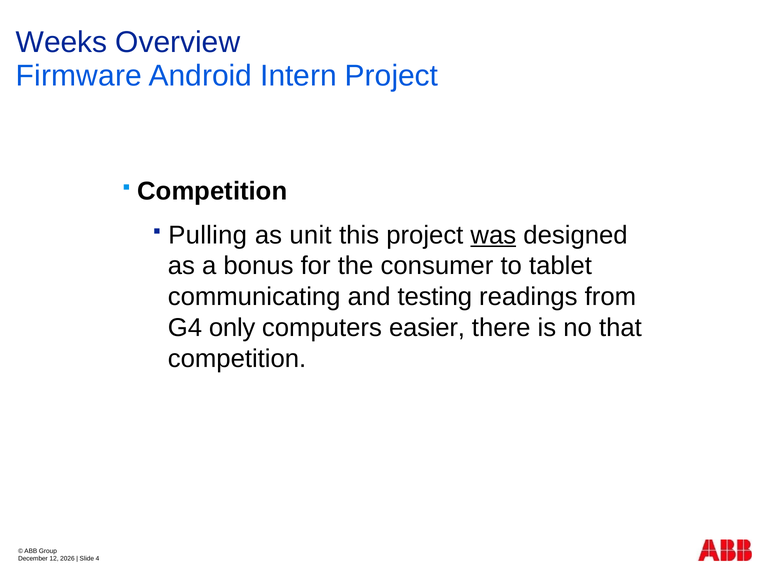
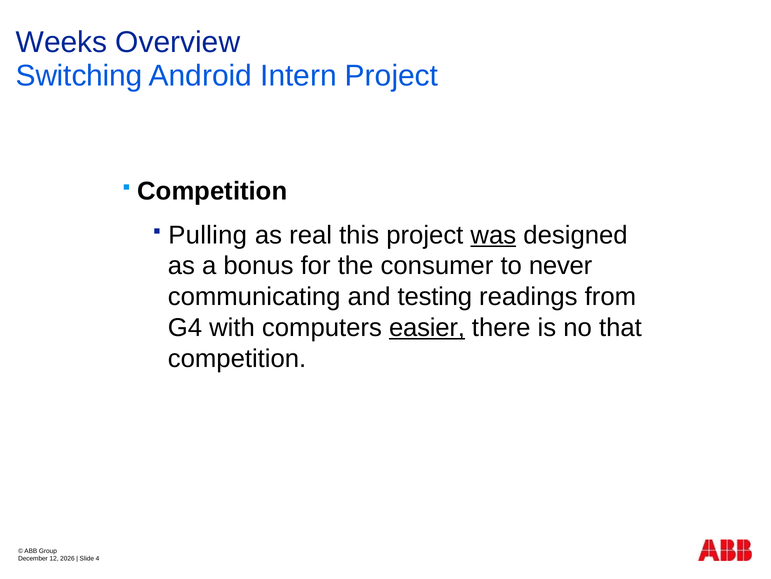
Firmware: Firmware -> Switching
unit: unit -> real
tablet: tablet -> never
only: only -> with
easier underline: none -> present
